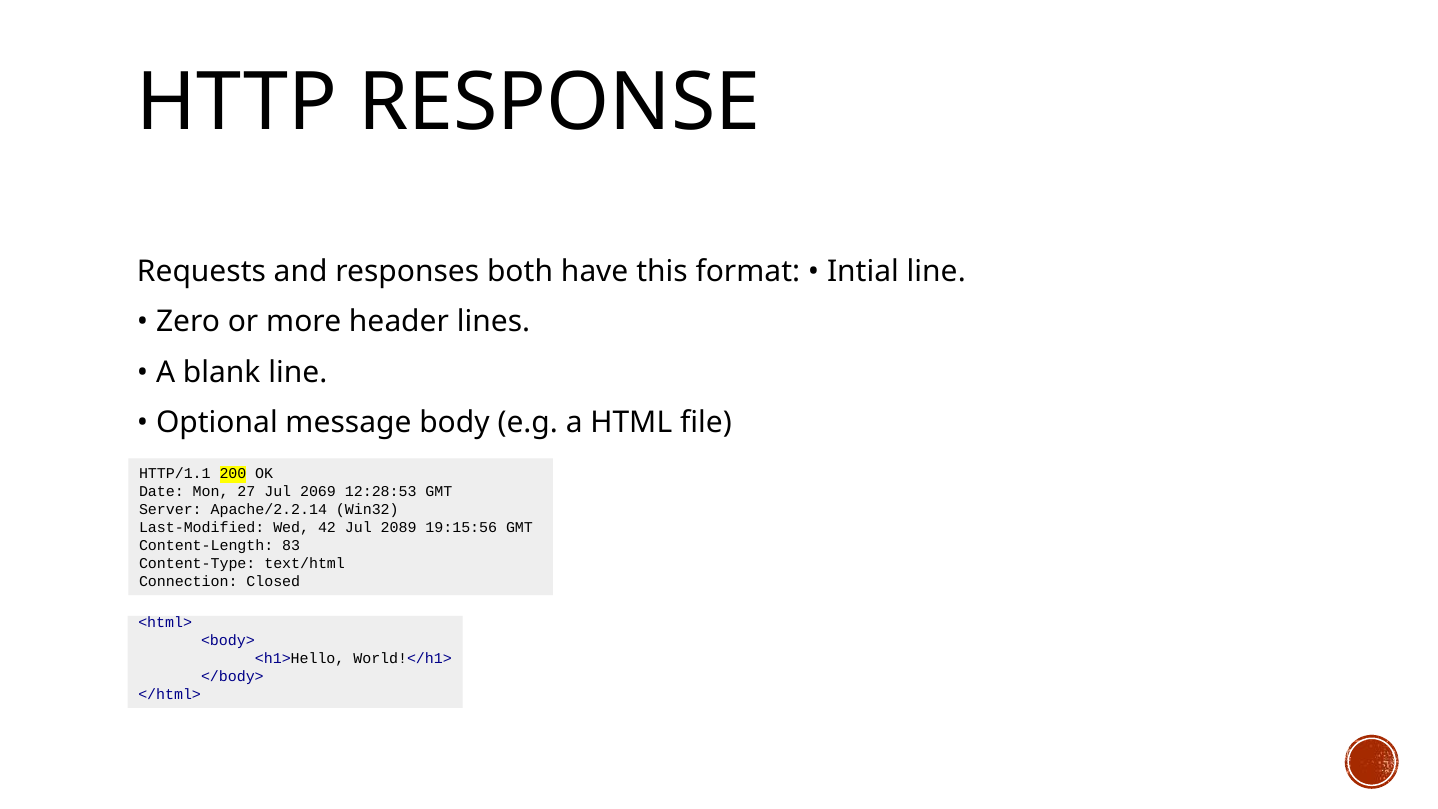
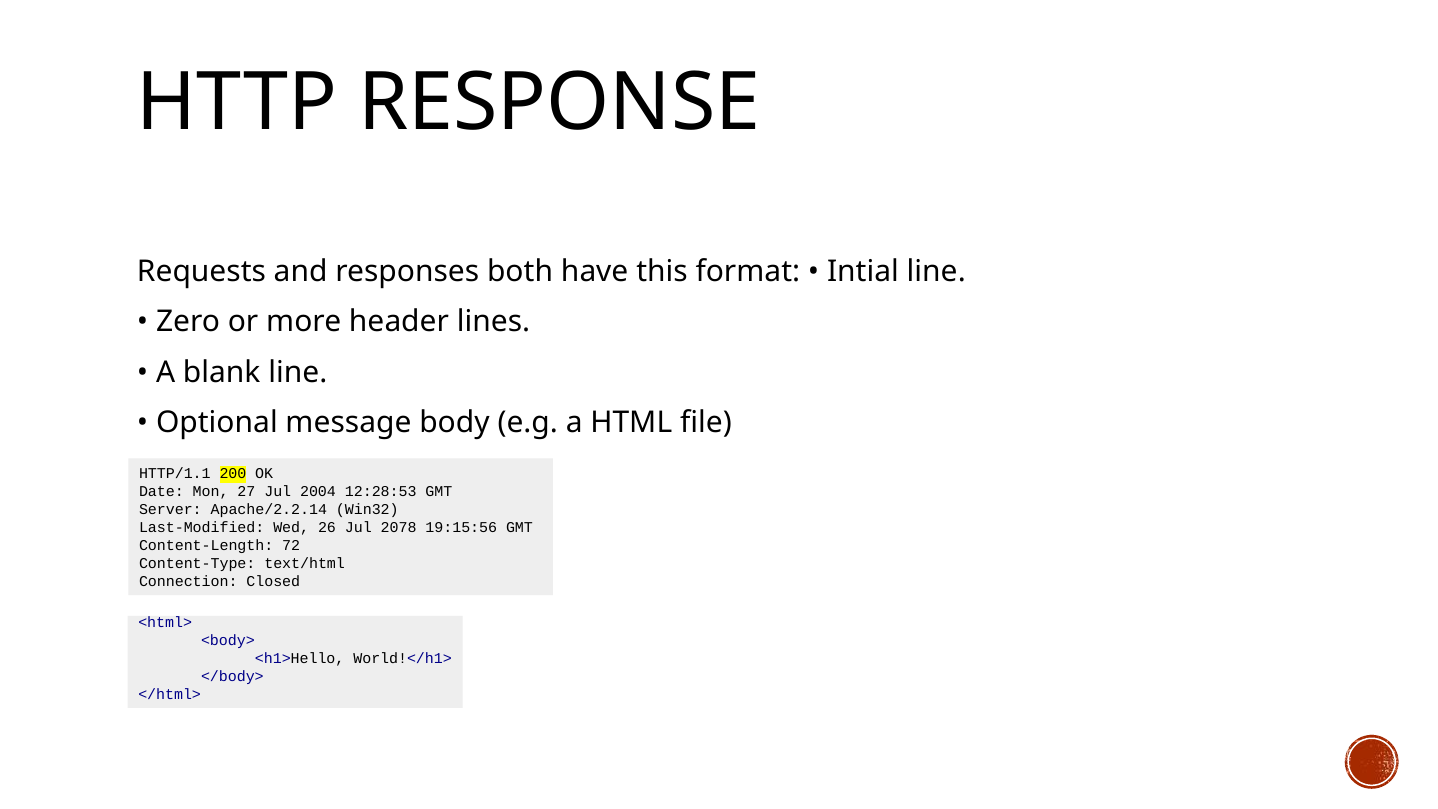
2069: 2069 -> 2004
42: 42 -> 26
2089: 2089 -> 2078
83: 83 -> 72
